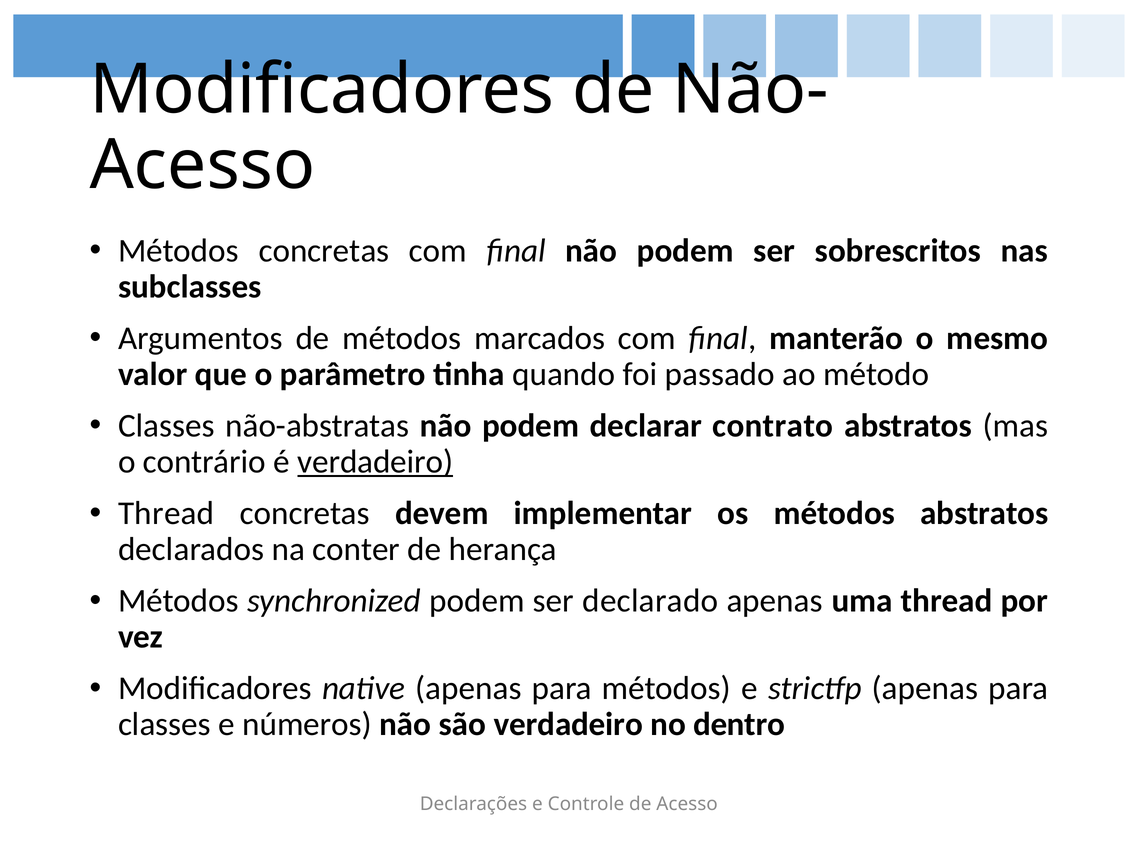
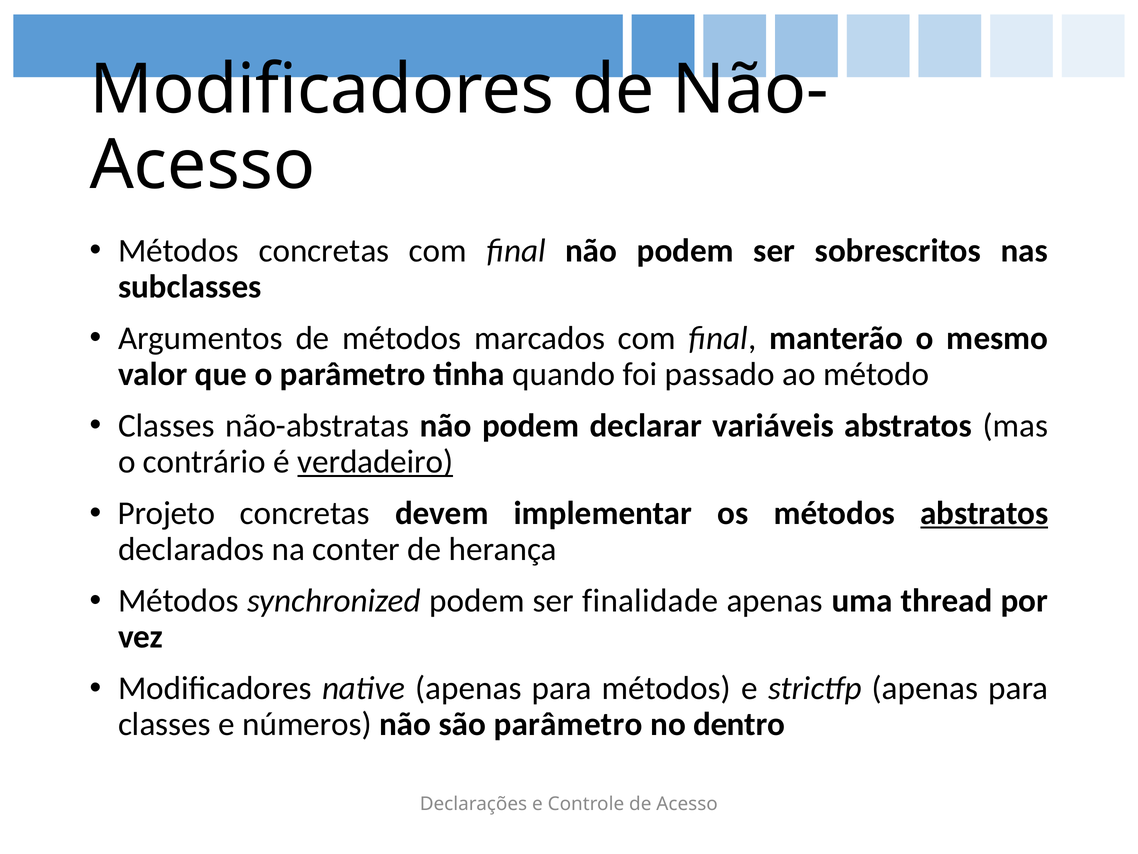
contrato: contrato -> variáveis
Thread at (166, 513): Thread -> Projeto
abstratos at (984, 513) underline: none -> present
declarado: declarado -> finalidade
são verdadeiro: verdadeiro -> parâmetro
